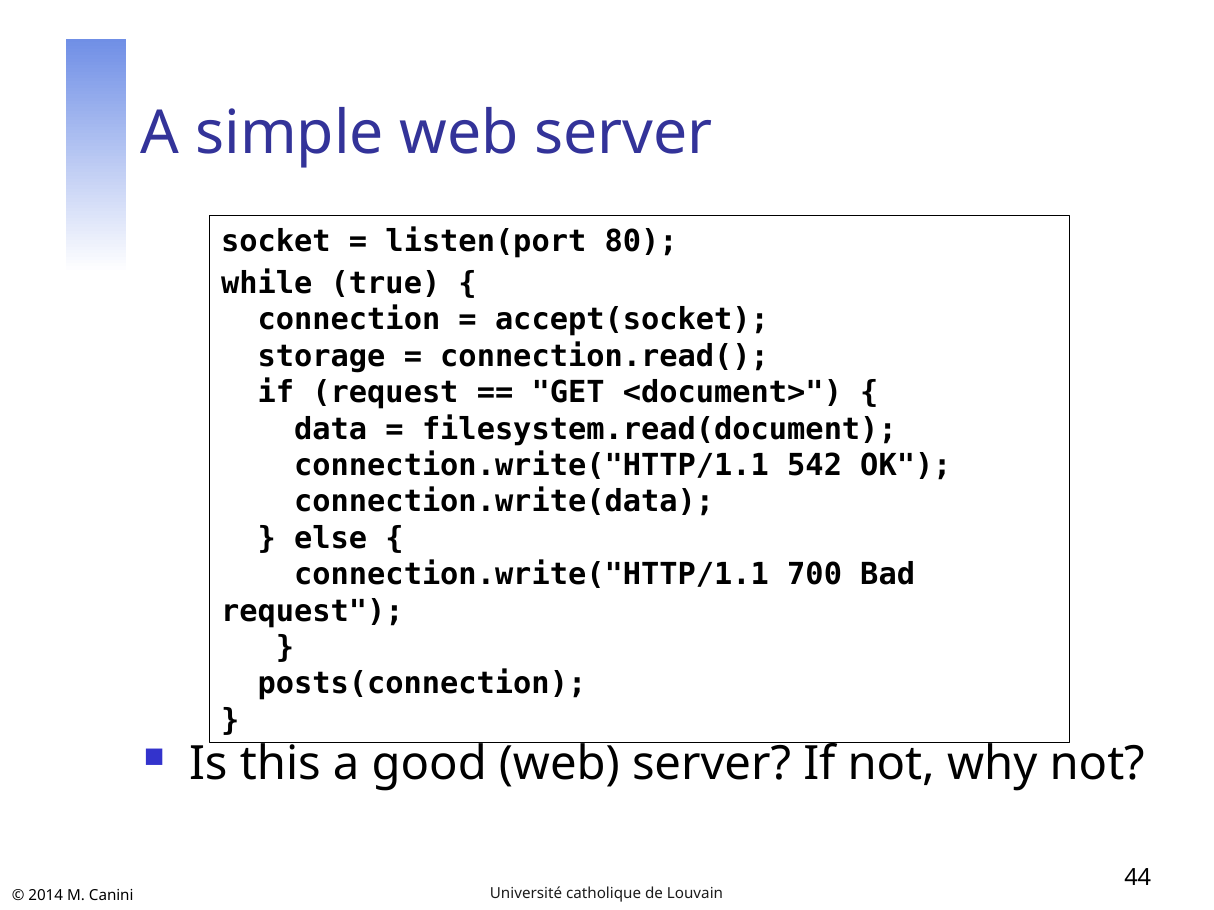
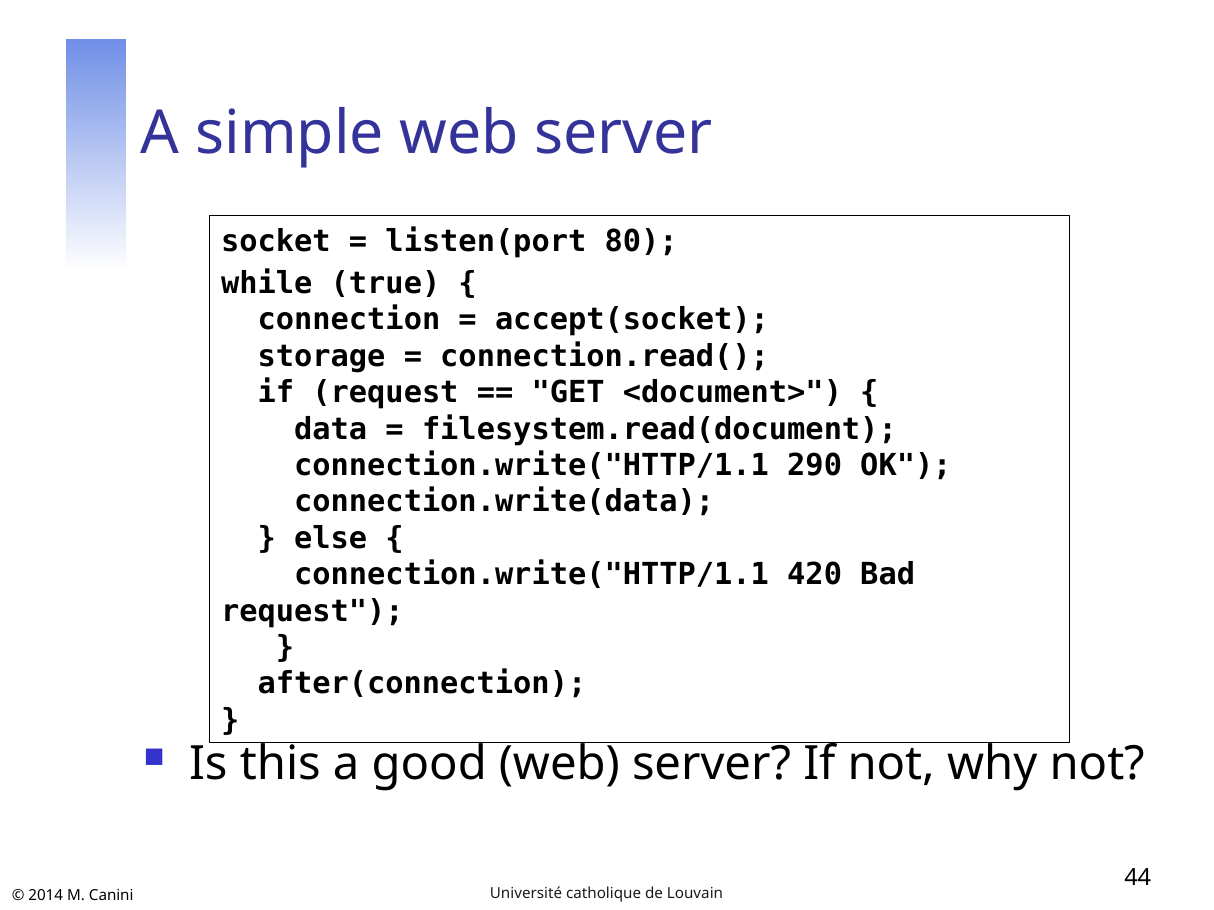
542: 542 -> 290
700: 700 -> 420
posts(connection: posts(connection -> after(connection
